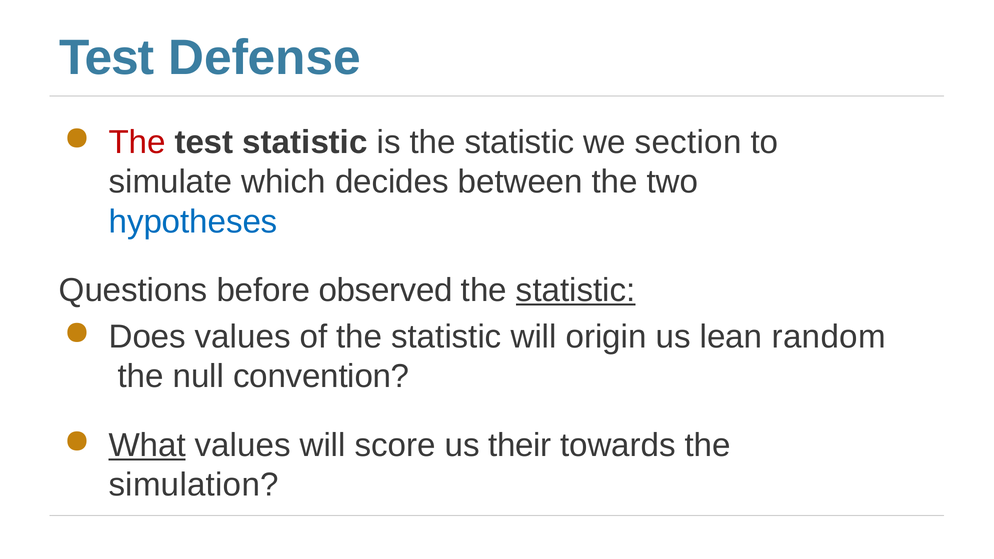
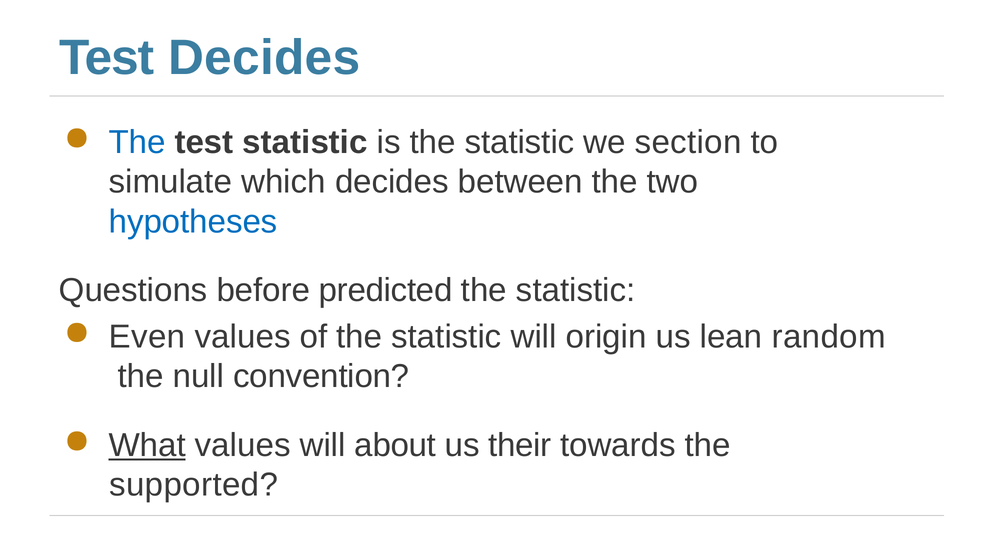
Test Defense: Defense -> Decides
The at (137, 142) colour: red -> blue
observed: observed -> predicted
statistic at (576, 291) underline: present -> none
Does: Does -> Even
score: score -> about
simulation: simulation -> supported
